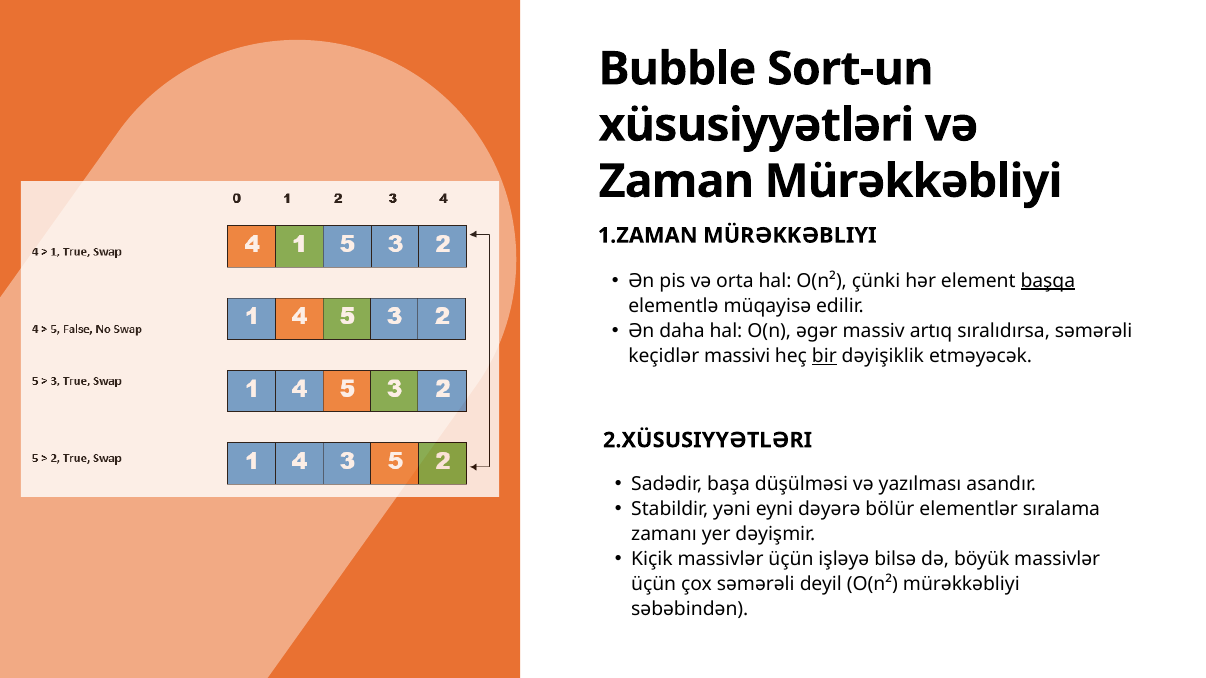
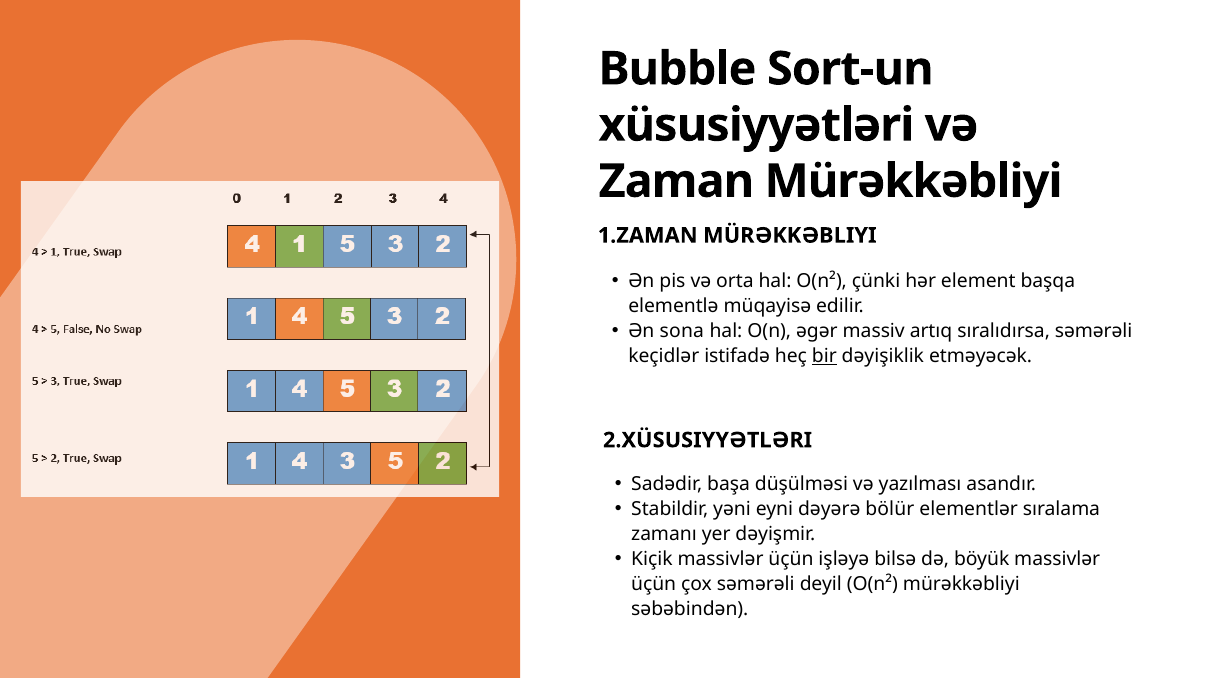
başqa underline: present -> none
daha: daha -> sona
massivi: massivi -> istifadə
